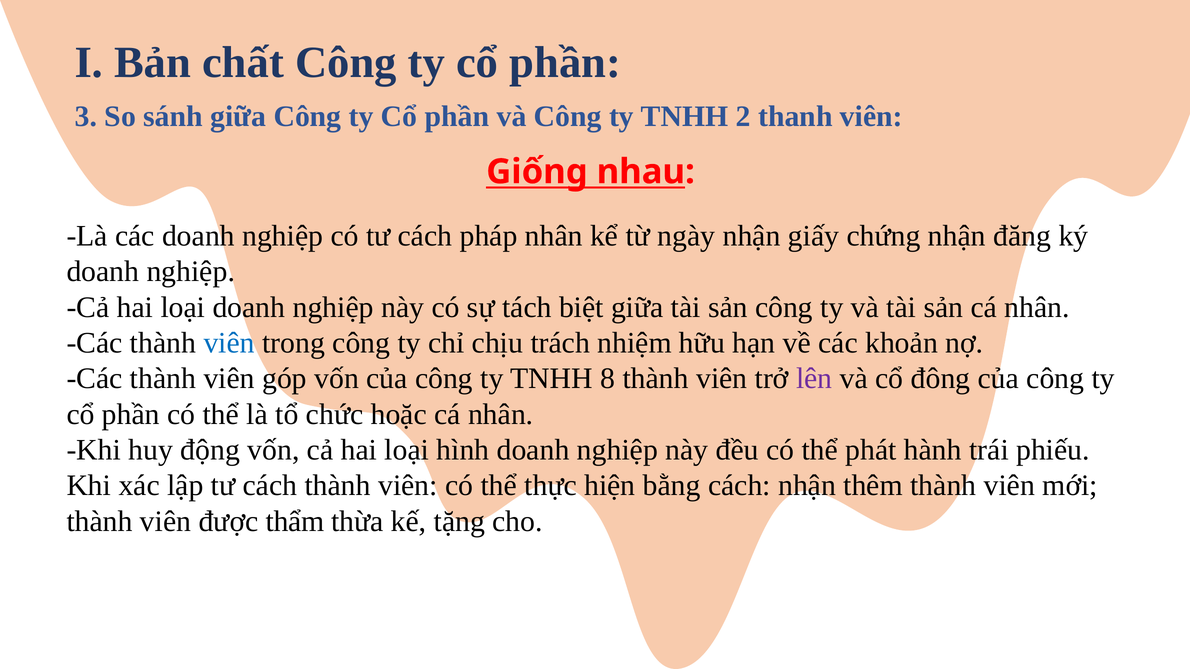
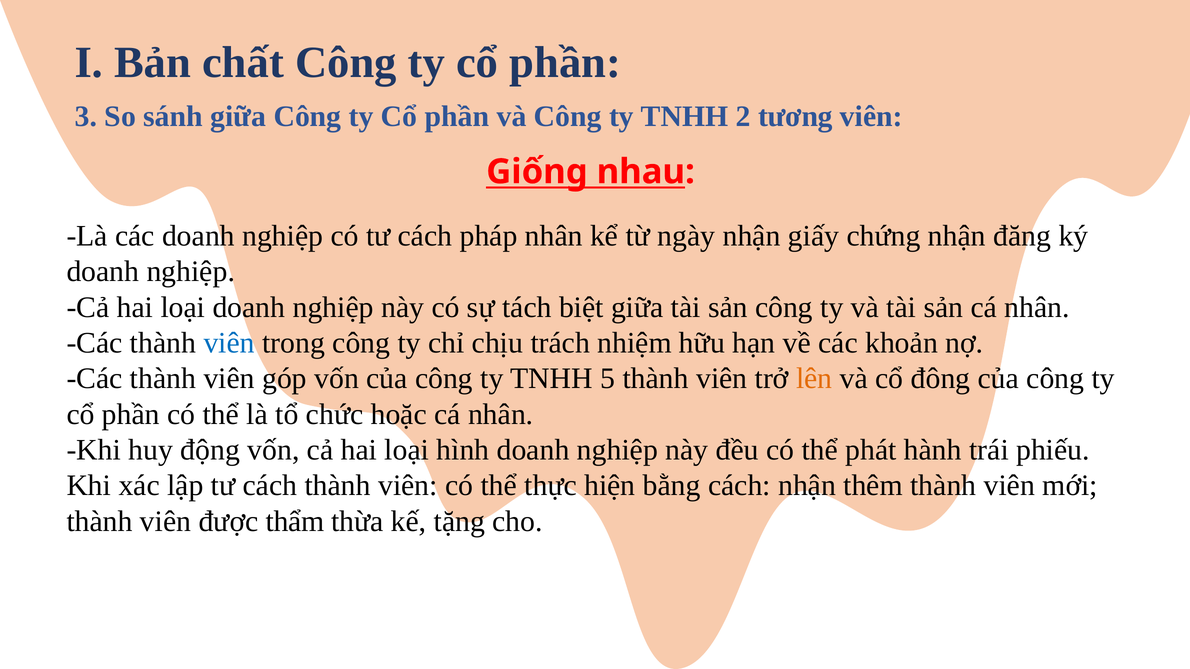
thanh: thanh -> tương
8: 8 -> 5
lên colour: purple -> orange
